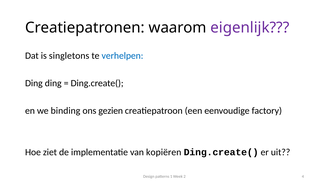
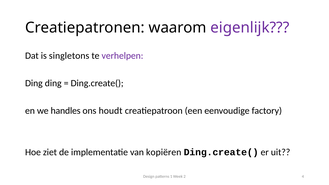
verhelpen colour: blue -> purple
binding: binding -> handles
gezien: gezien -> houdt
